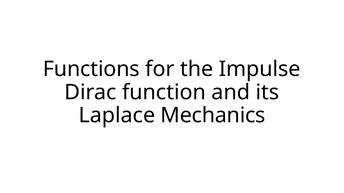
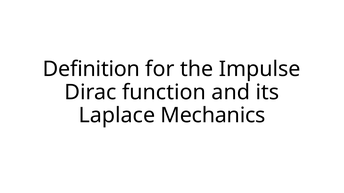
Functions: Functions -> Definition
